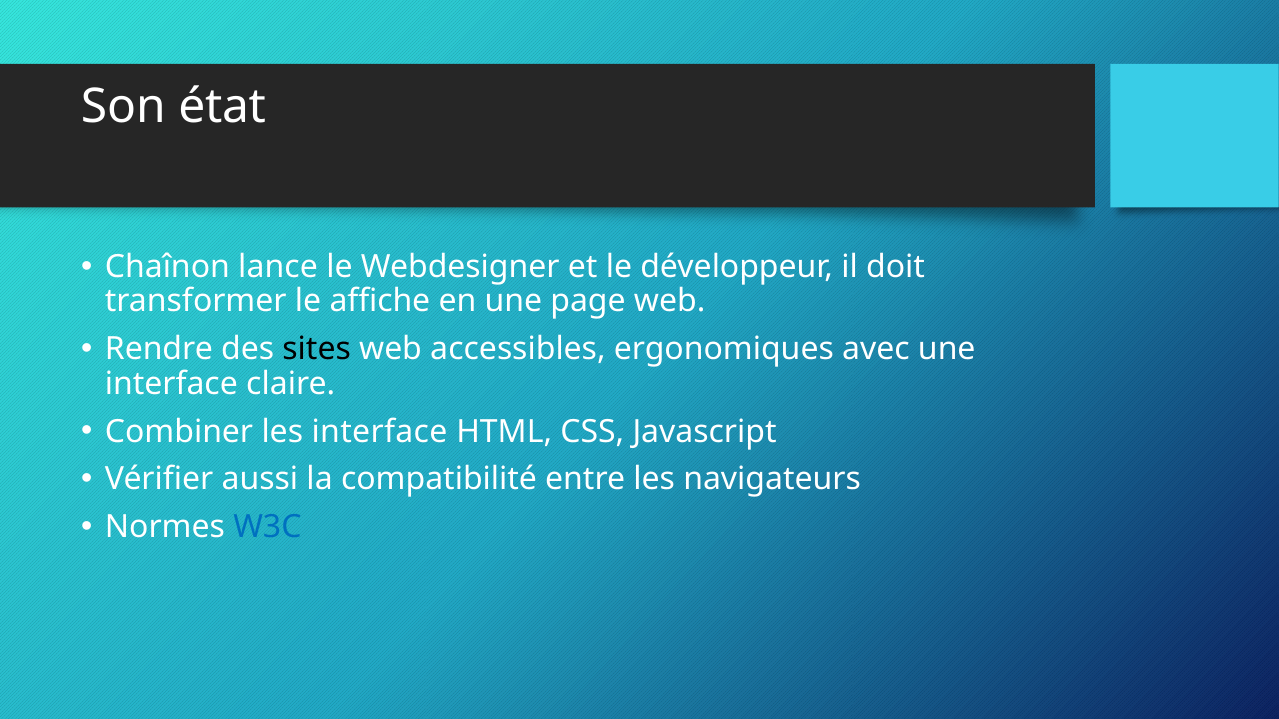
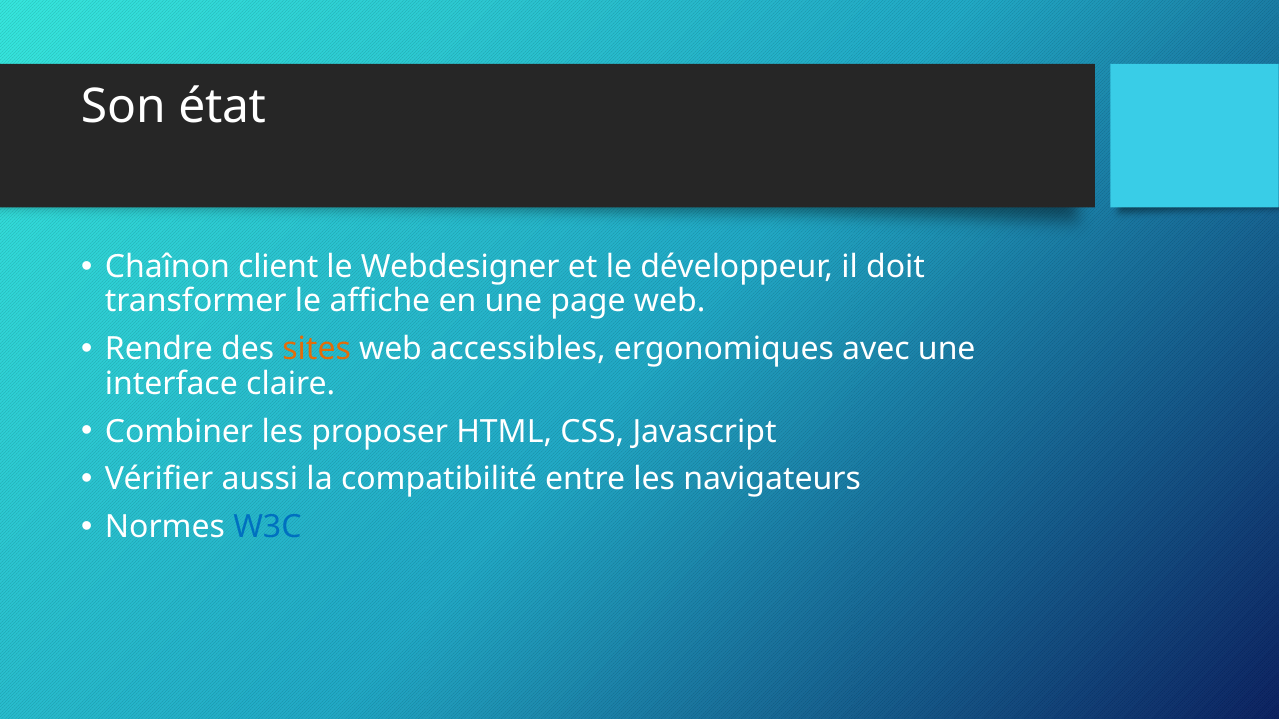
lance: lance -> client
sites colour: black -> orange
les interface: interface -> proposer
